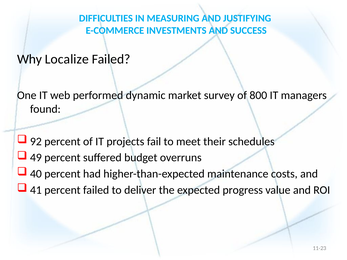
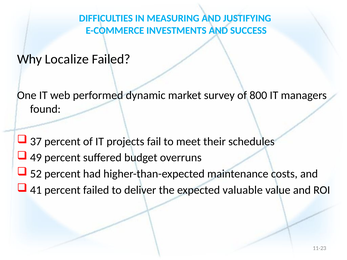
92: 92 -> 37
40: 40 -> 52
progress: progress -> valuable
